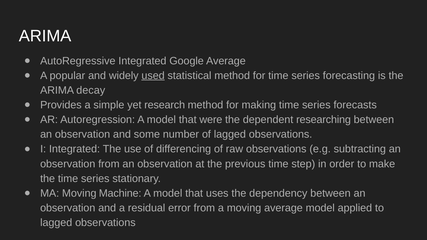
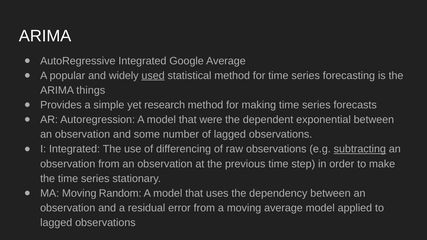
decay: decay -> things
researching: researching -> exponential
subtracting underline: none -> present
Machine: Machine -> Random
